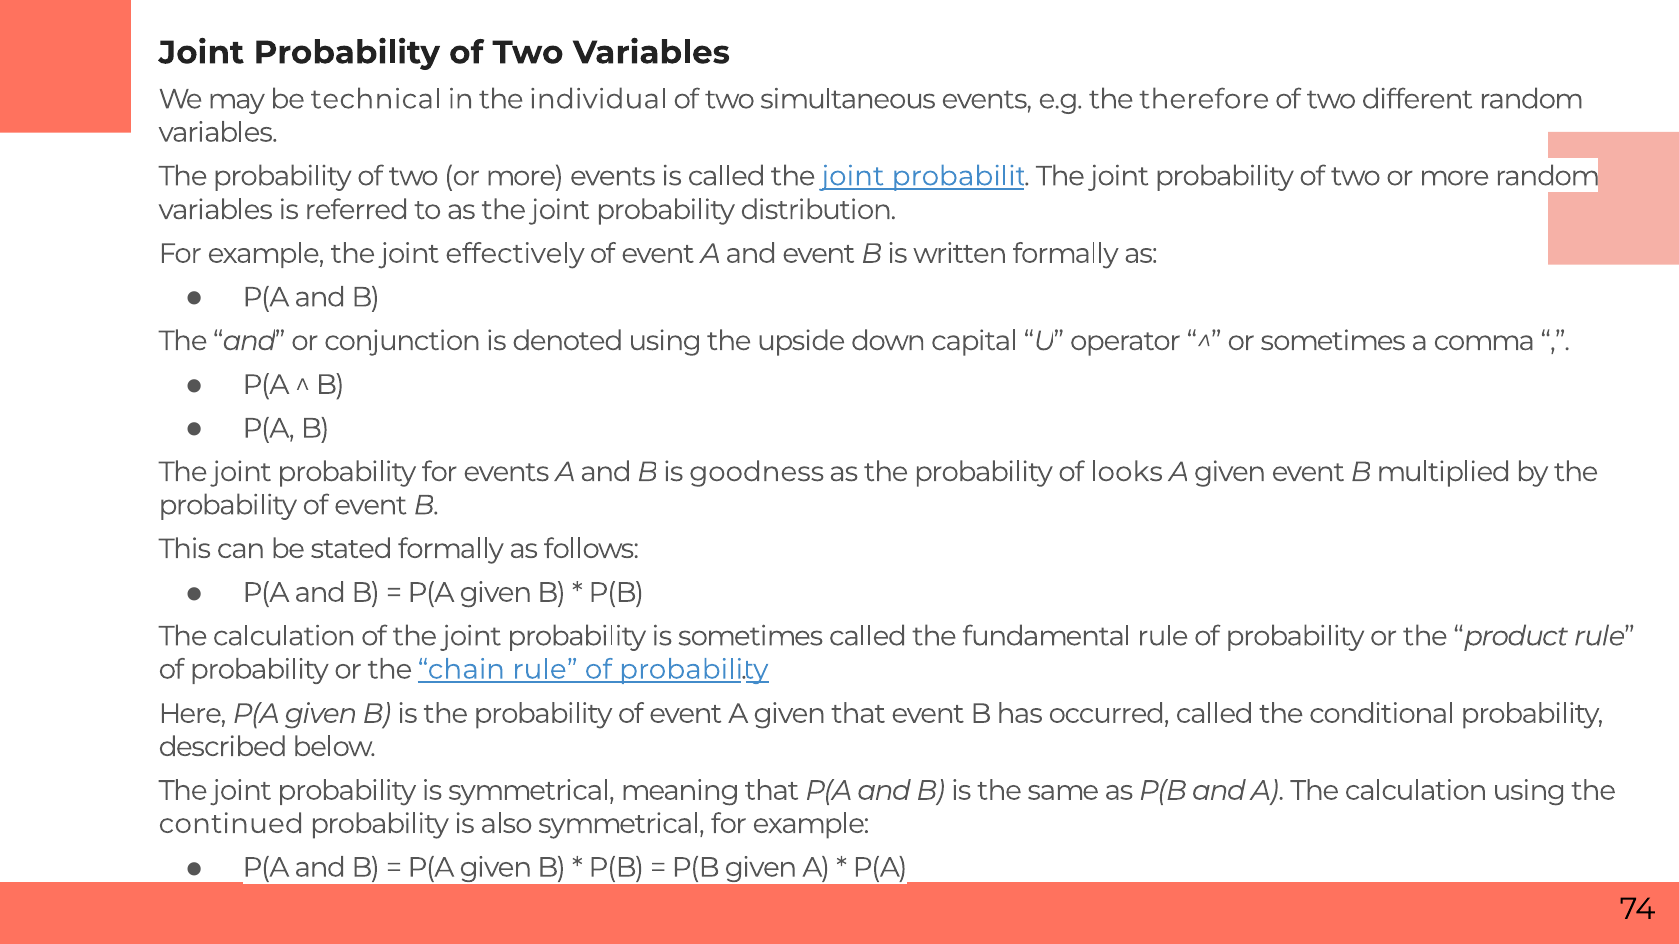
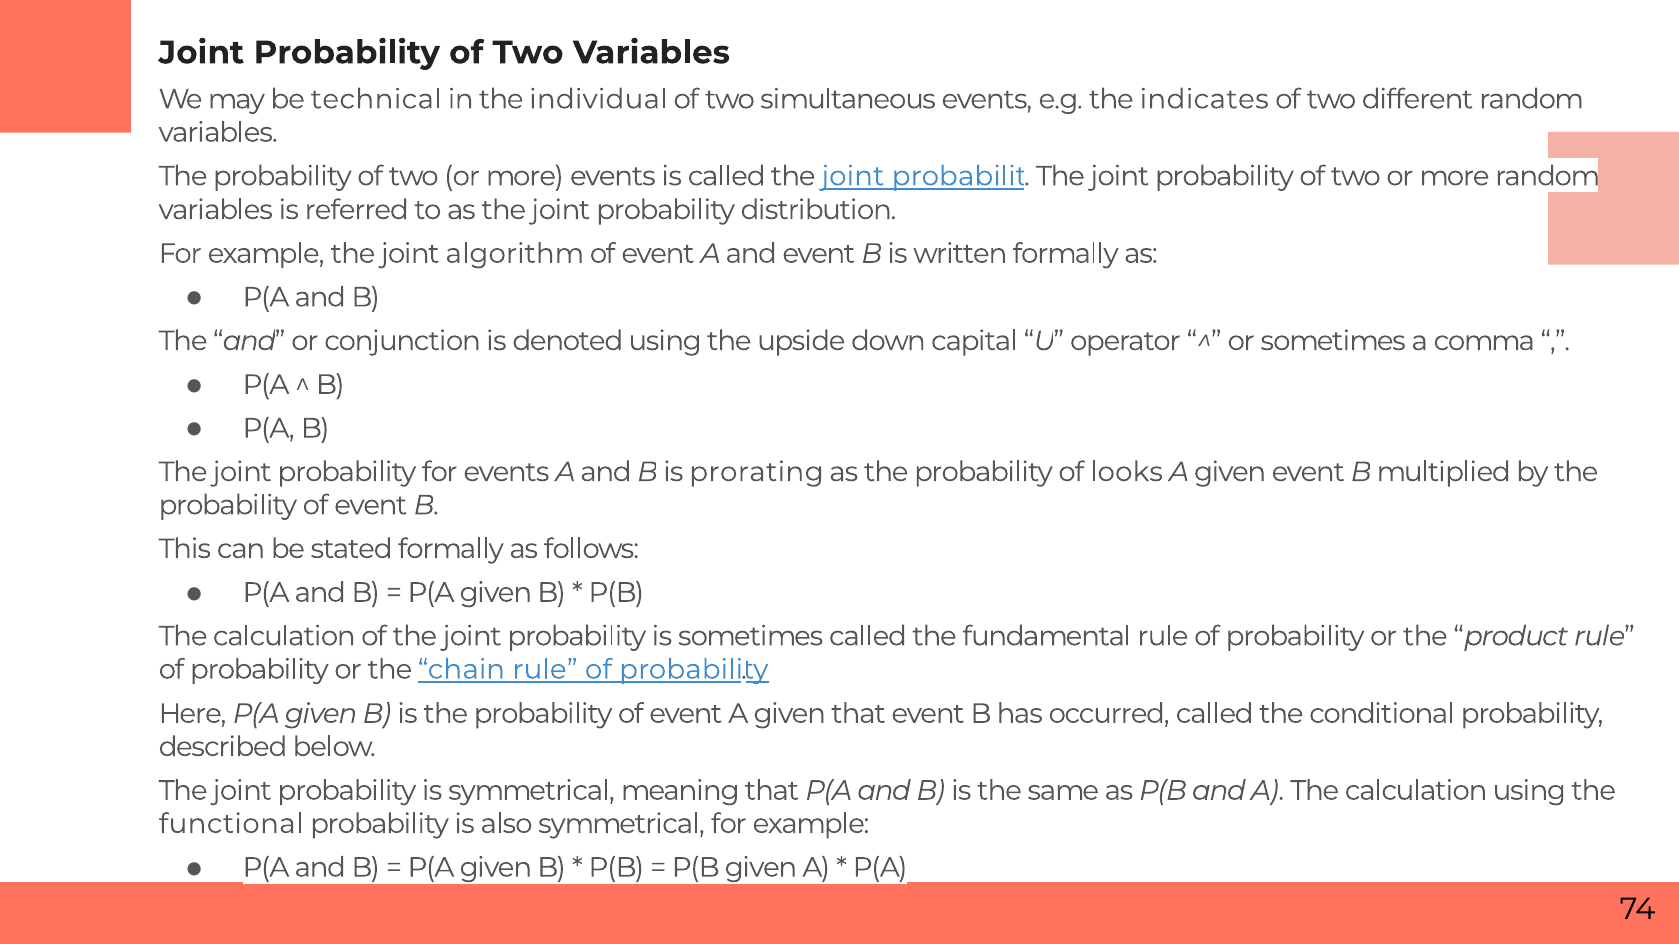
therefore: therefore -> indicates
effectively: effectively -> algorithm
goodness: goodness -> prorating
continued: continued -> functional
